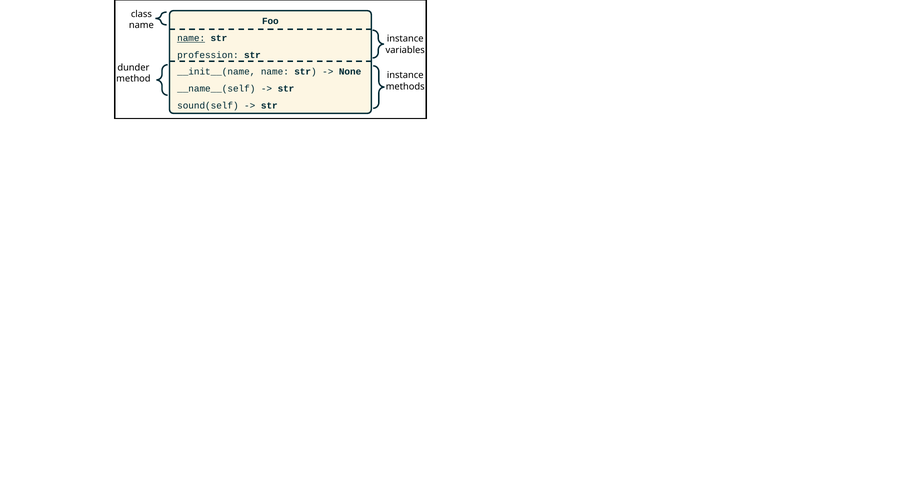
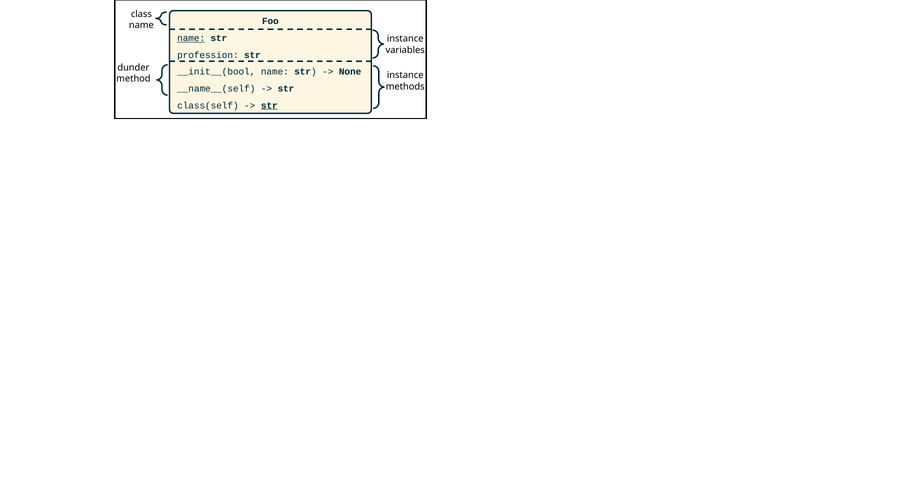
__init__(name: __init__(name -> __init__(bool
sound(self: sound(self -> class(self
str at (269, 106) underline: none -> present
